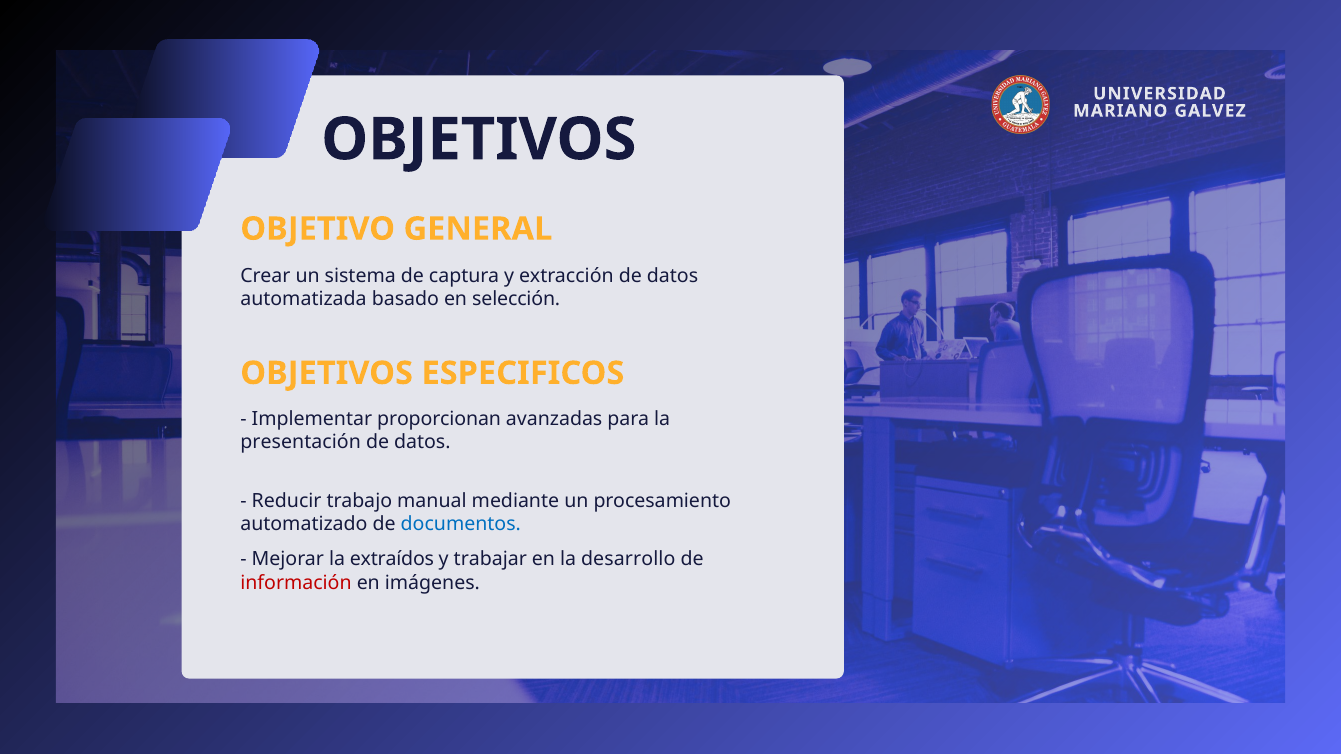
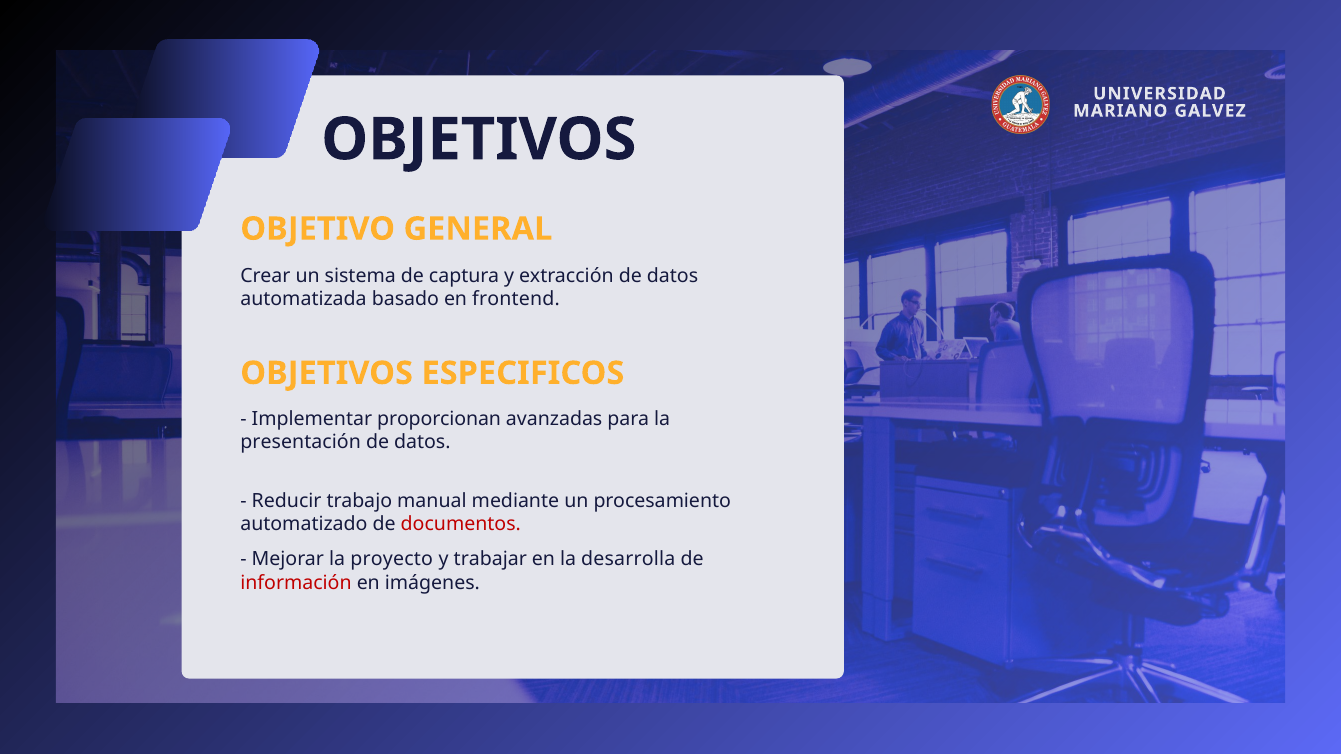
selección: selección -> frontend
documentos colour: blue -> red
extraídos: extraídos -> proyecto
desarrollo: desarrollo -> desarrolla
